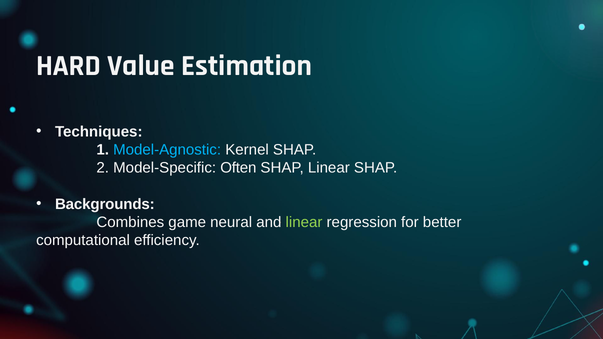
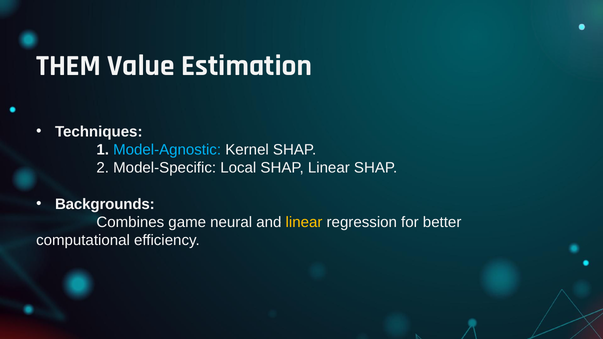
HARD: HARD -> THEM
Often: Often -> Local
linear at (304, 222) colour: light green -> yellow
